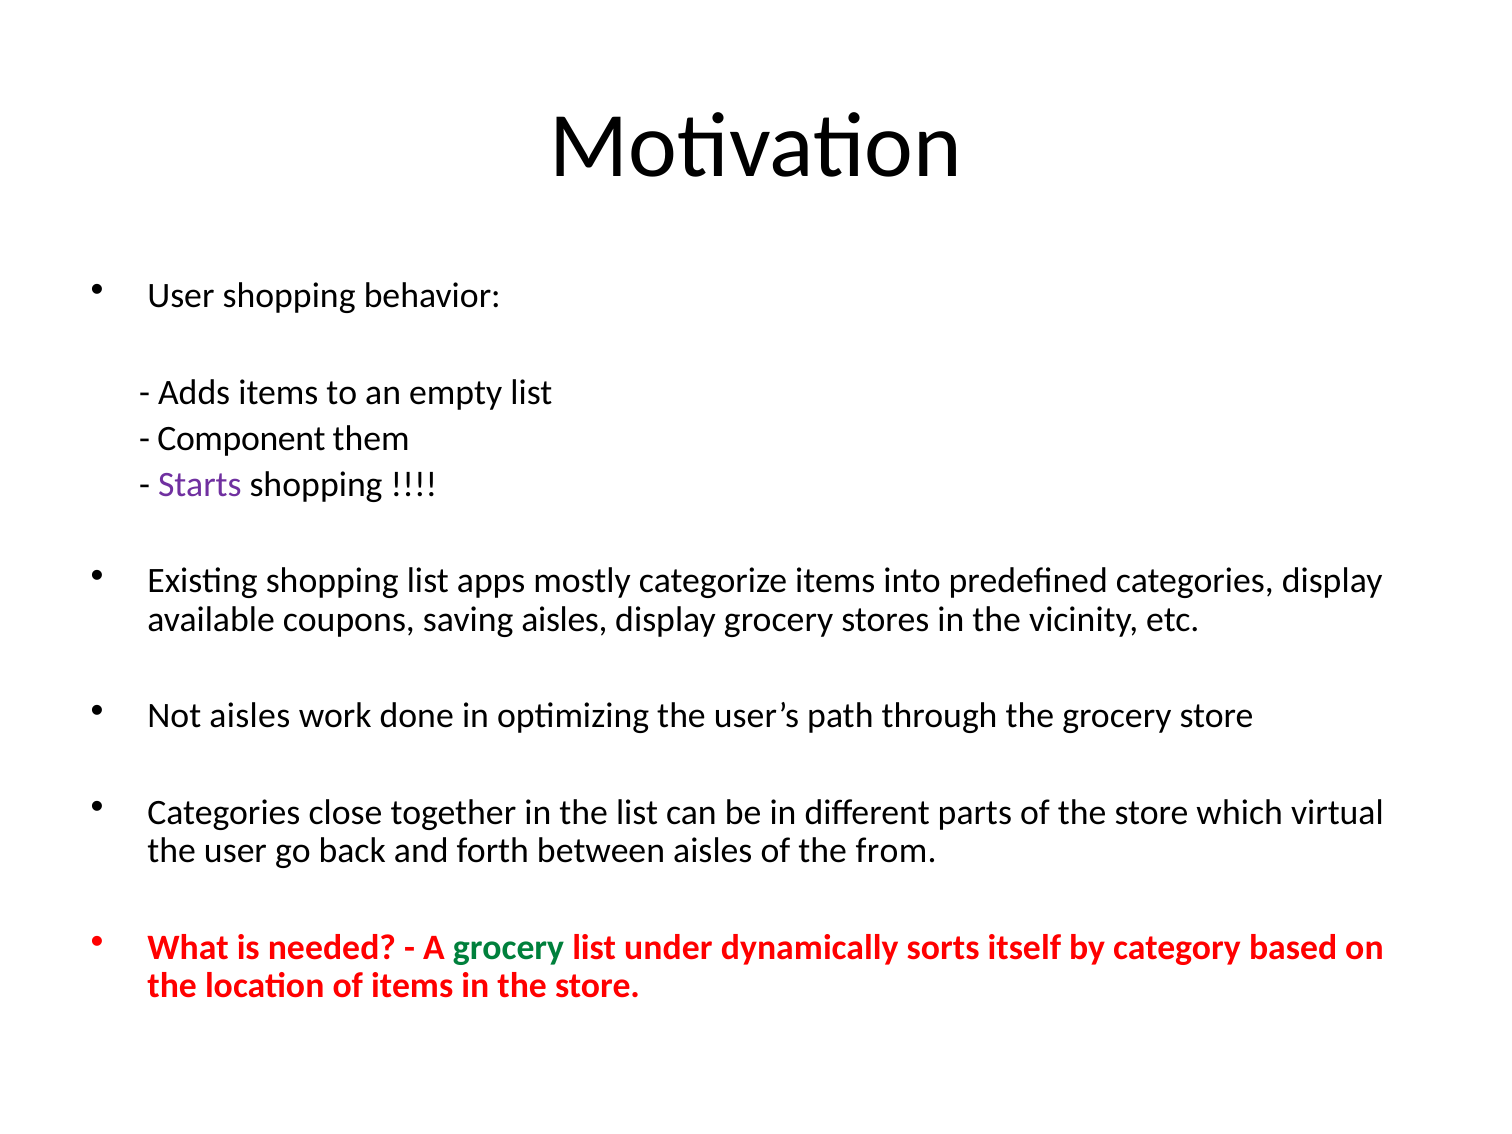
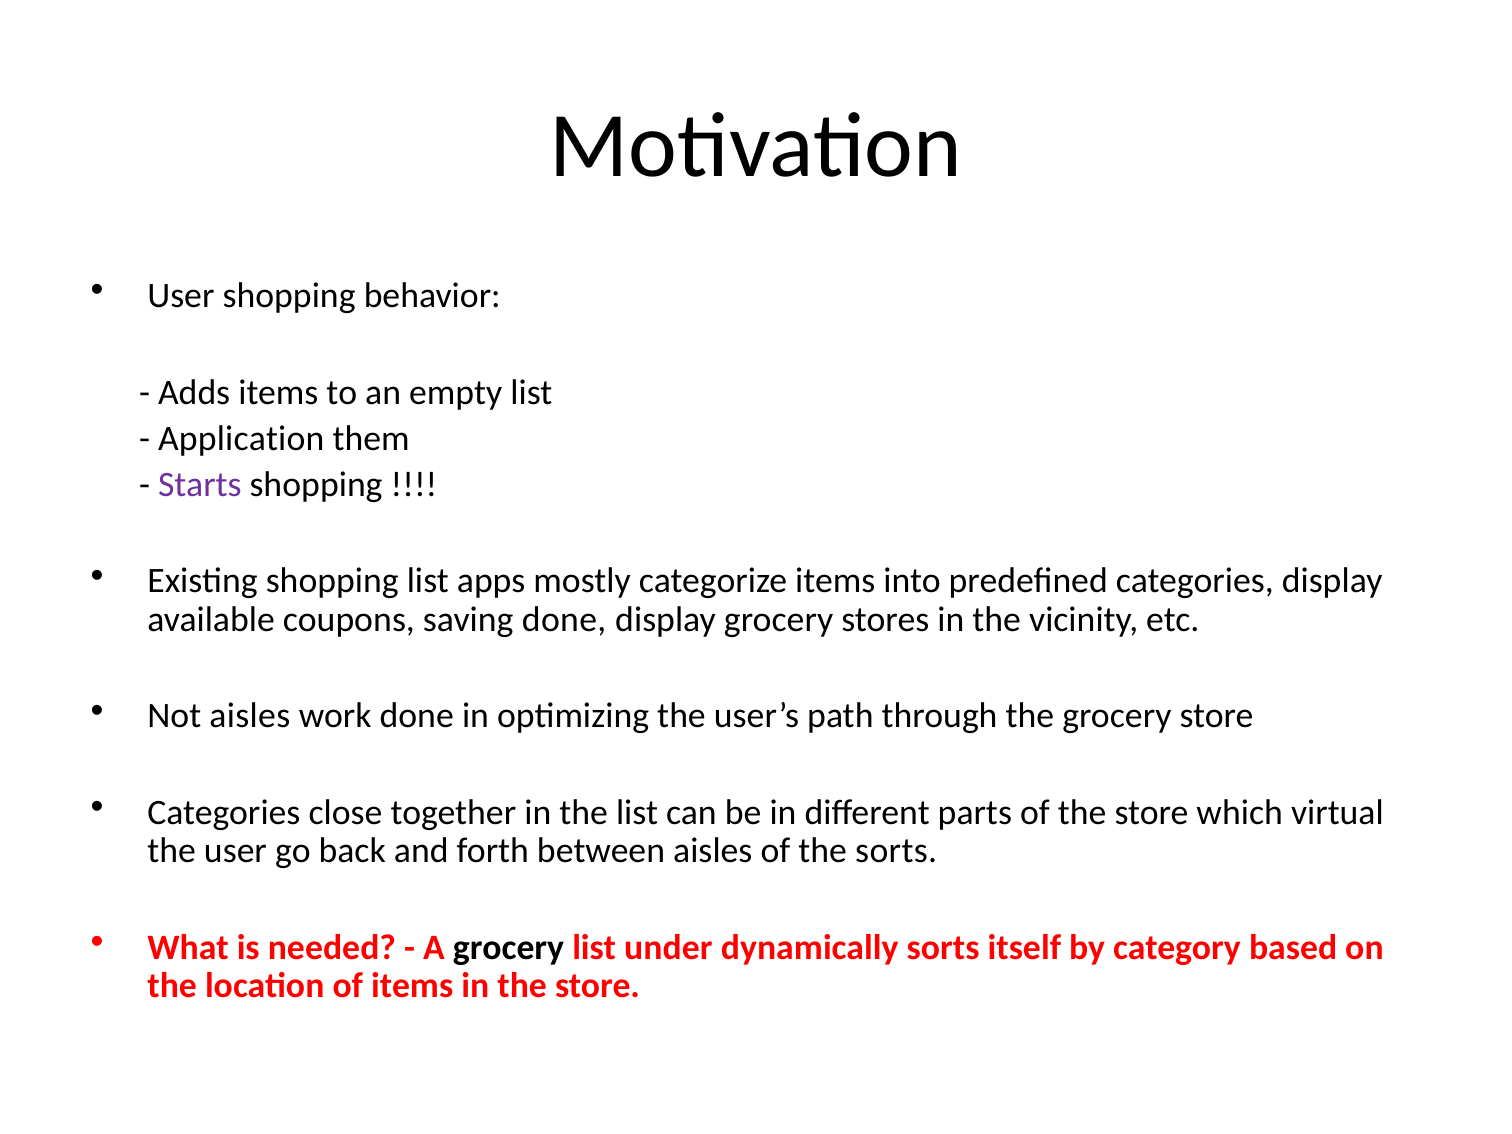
Component: Component -> Application
saving aisles: aisles -> done
the from: from -> sorts
grocery at (508, 948) colour: green -> black
